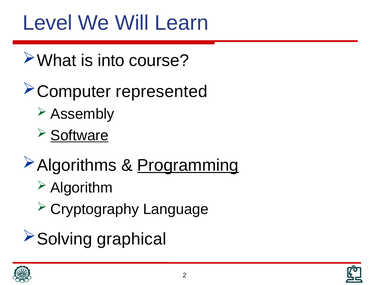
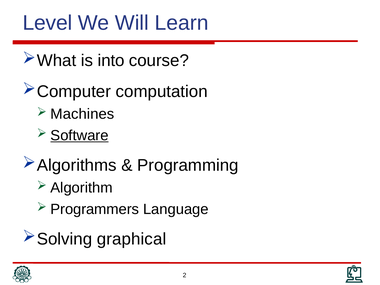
represented: represented -> computation
Assembly: Assembly -> Machines
Programming underline: present -> none
Cryptography: Cryptography -> Programmers
